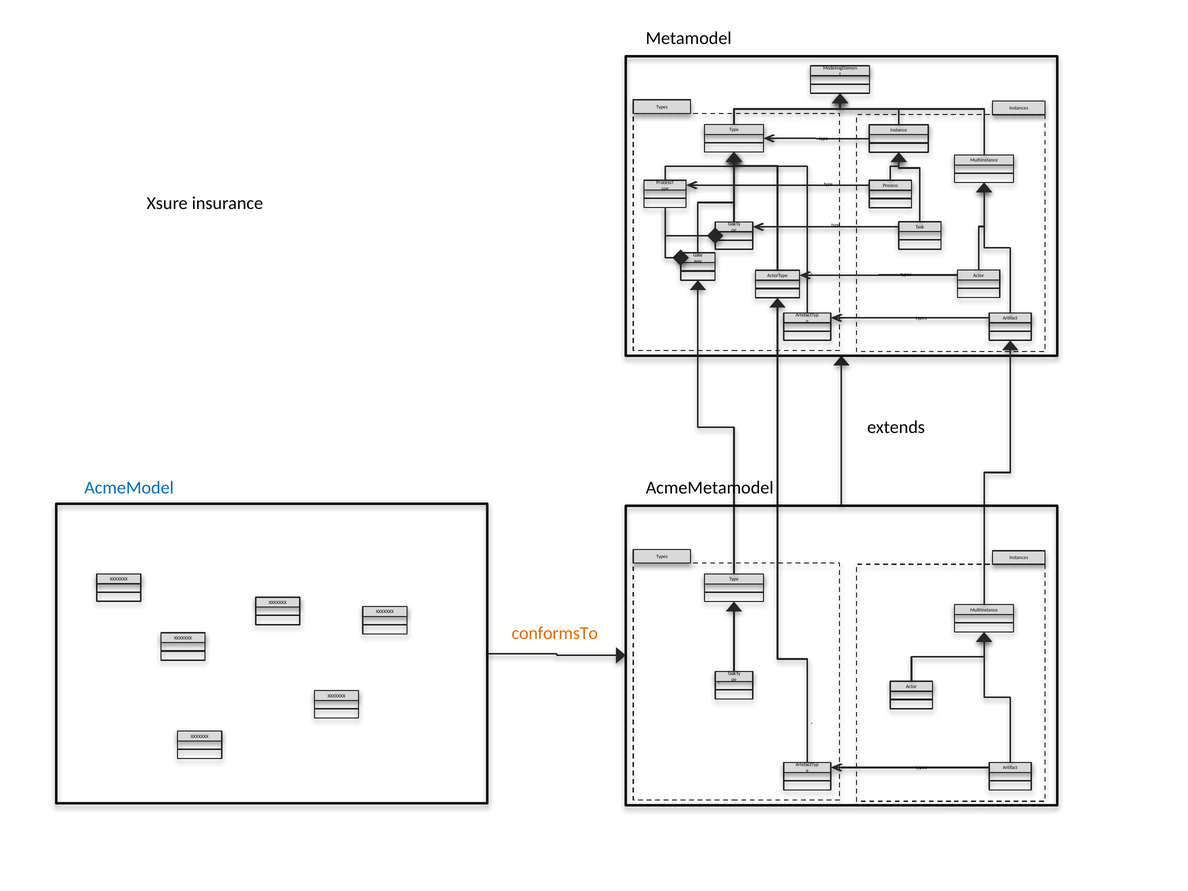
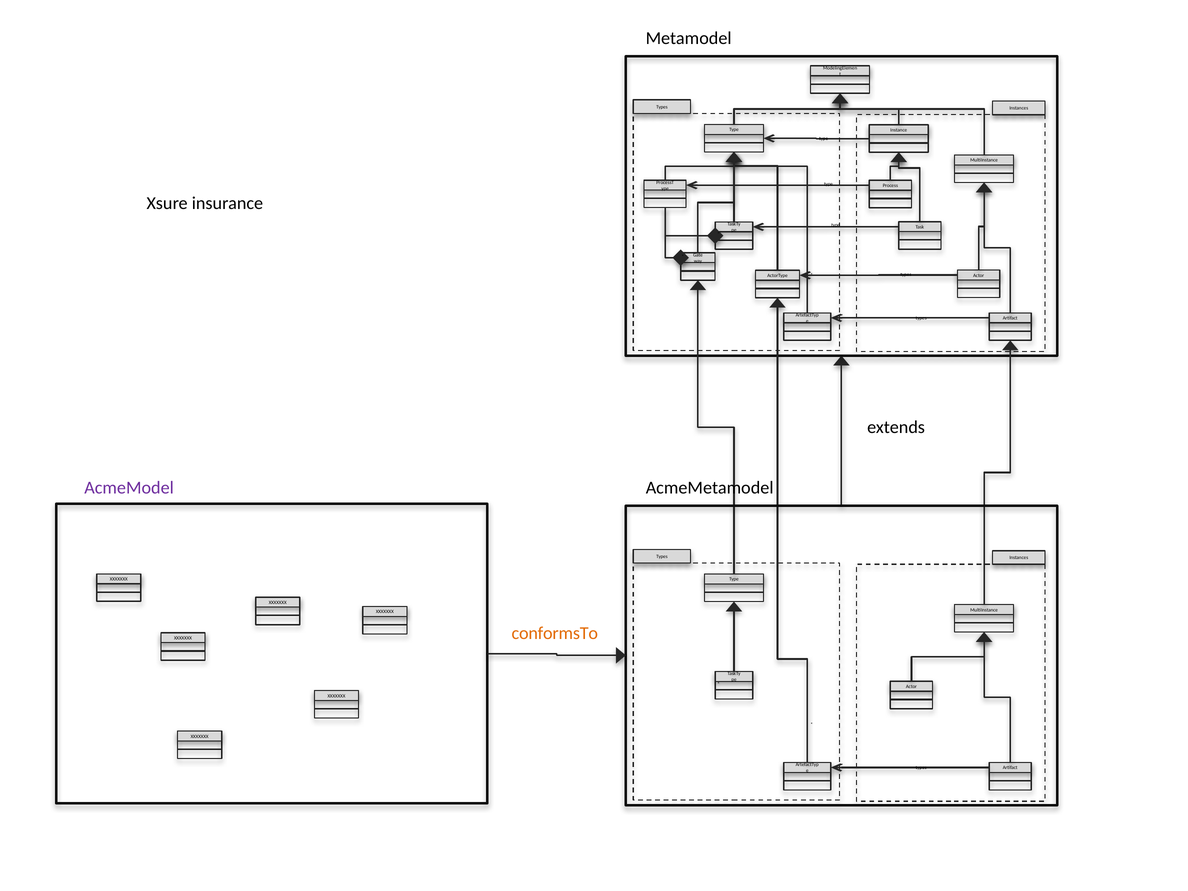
AcmeModel colour: blue -> purple
